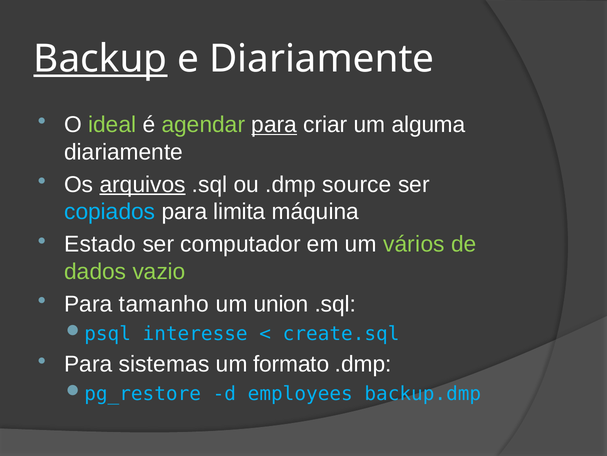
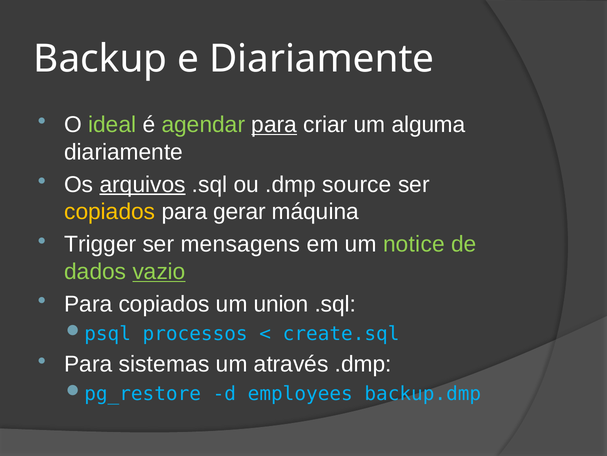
Backup underline: present -> none
copiados at (110, 212) colour: light blue -> yellow
limita: limita -> gerar
Estado: Estado -> Trigger
computador: computador -> mensagens
vários: vários -> notice
vazio underline: none -> present
Para tamanho: tamanho -> copiados
interesse: interesse -> processos
formato: formato -> através
